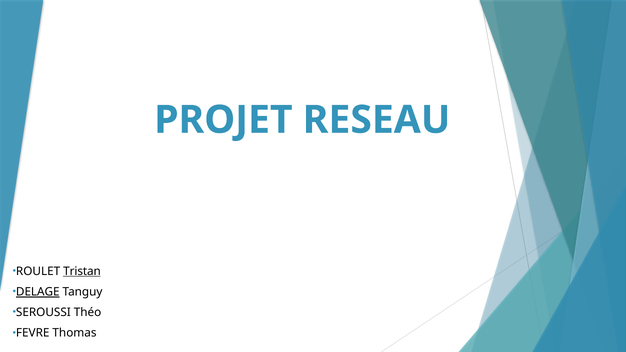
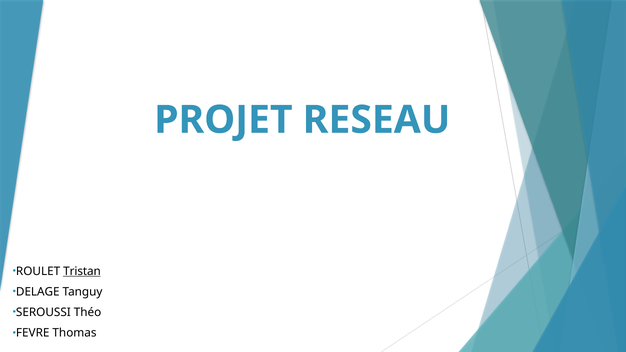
DELAGE underline: present -> none
